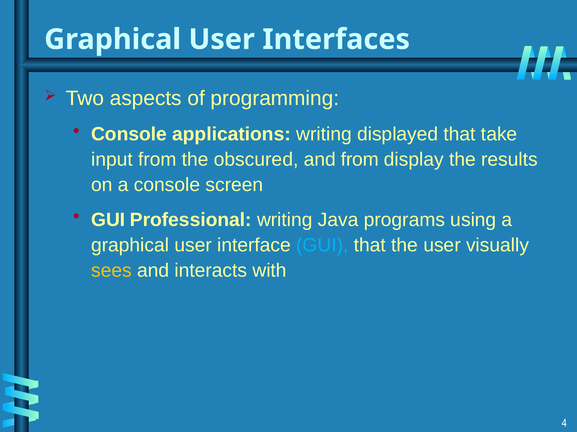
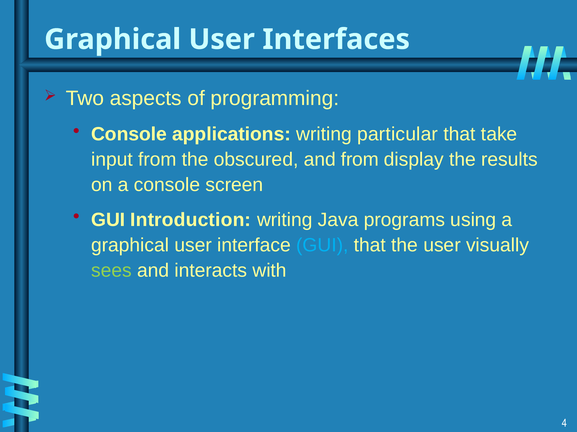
displayed: displayed -> particular
Professional: Professional -> Introduction
sees colour: yellow -> light green
